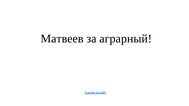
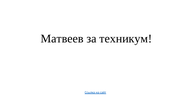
аграрный: аграрный -> техникум
